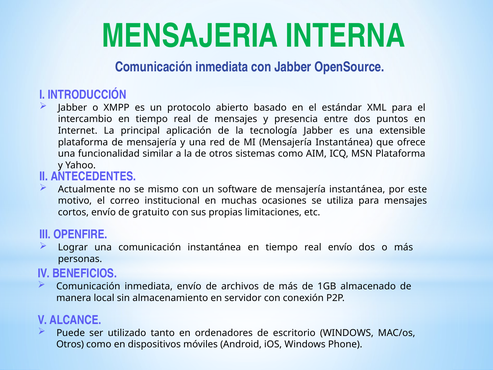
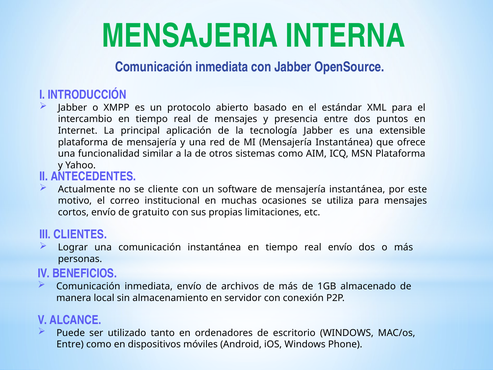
mismo: mismo -> cliente
OPENFIRE: OPENFIRE -> CLIENTES
Otros at (70, 344): Otros -> Entre
